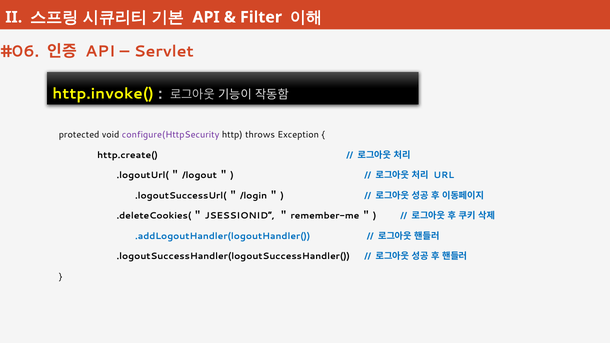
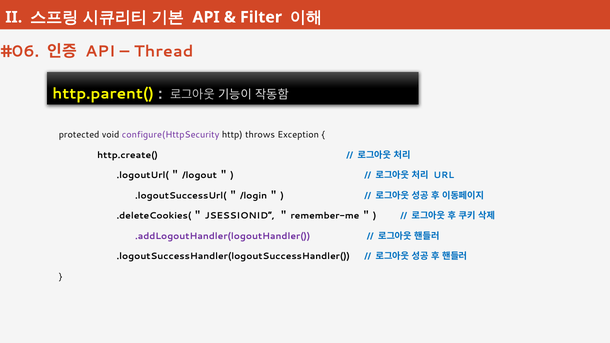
Servlet: Servlet -> Thread
http.invoke(: http.invoke( -> http.parent(
.addLogoutHandler(logoutHandler( colour: blue -> purple
